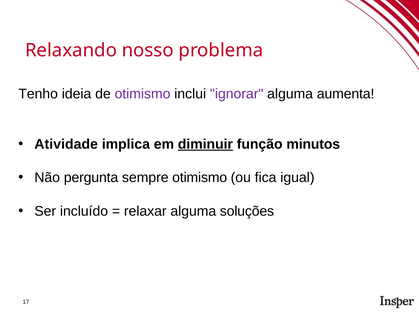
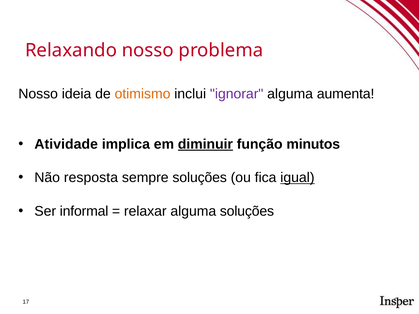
Tenho at (38, 94): Tenho -> Nosso
otimismo at (143, 94) colour: purple -> orange
pergunta: pergunta -> resposta
sempre otimismo: otimismo -> soluções
igual underline: none -> present
incluído: incluído -> informal
